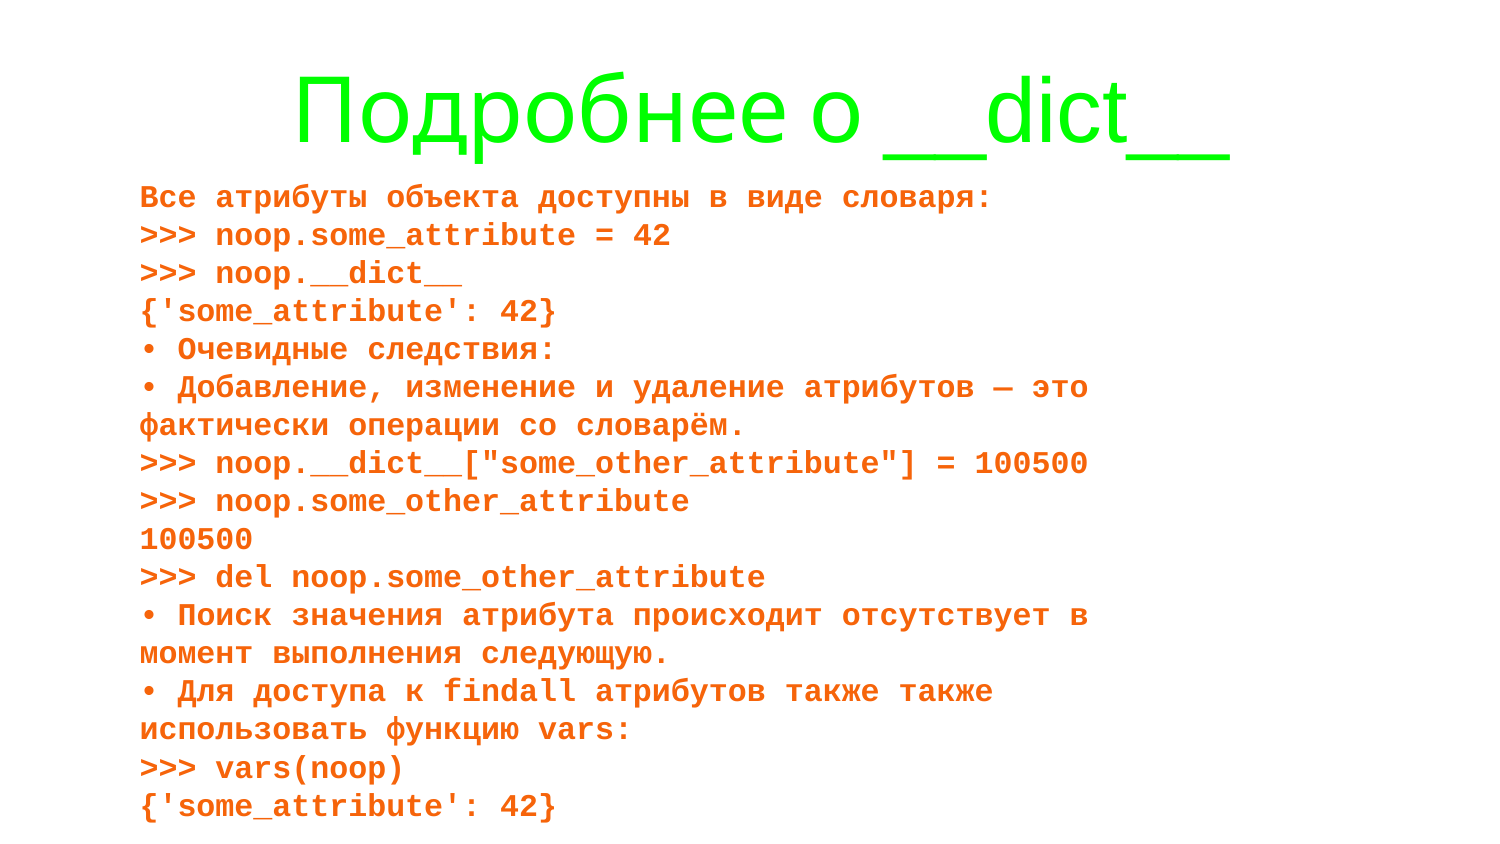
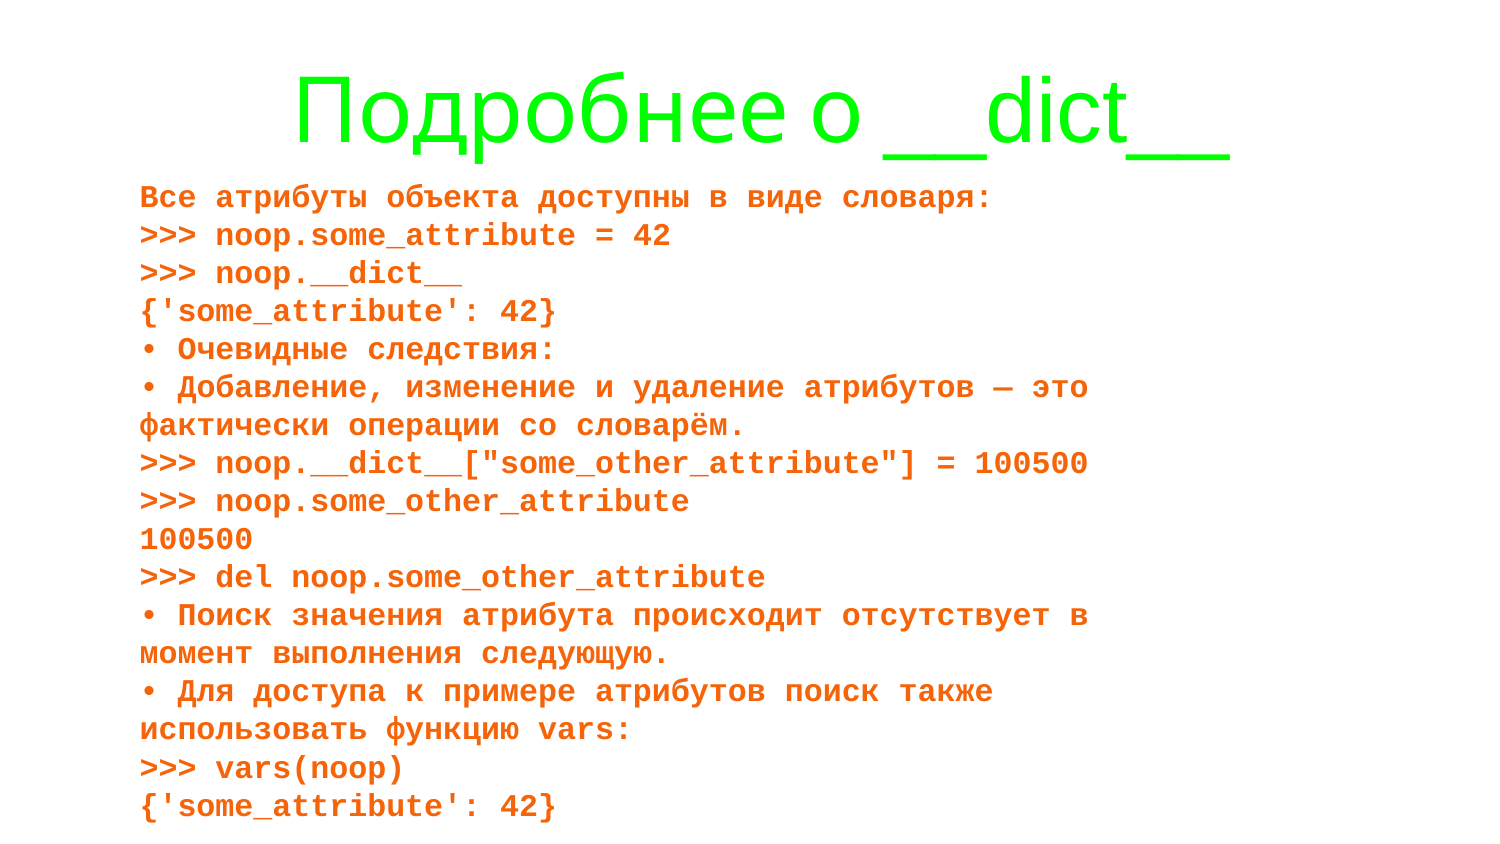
findall: findall -> примере
атрибутов также: также -> поиск
